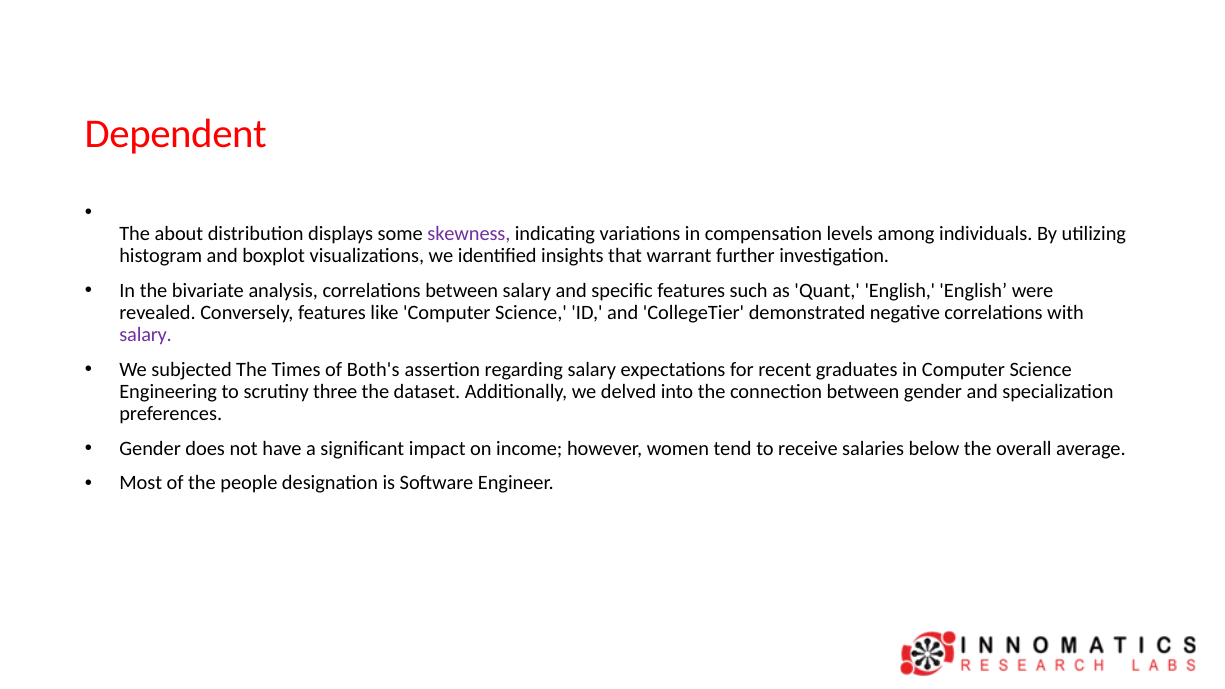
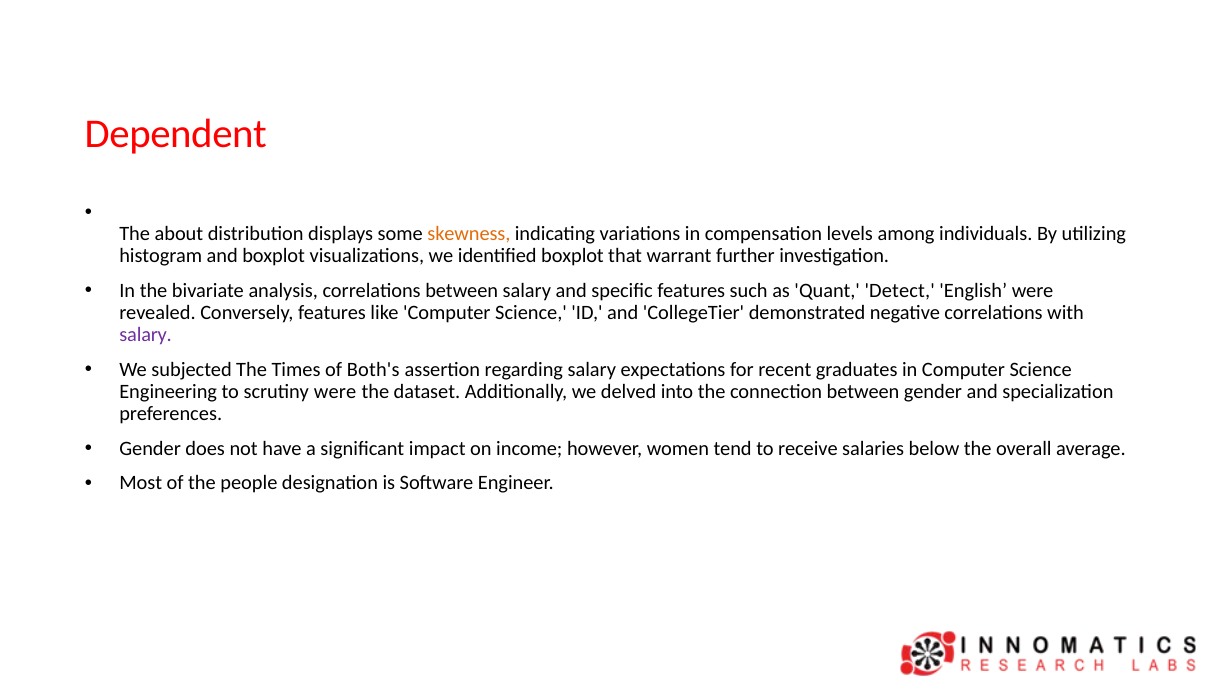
skewness colour: purple -> orange
identified insights: insights -> boxplot
Quant English: English -> Detect
scrutiny three: three -> were
